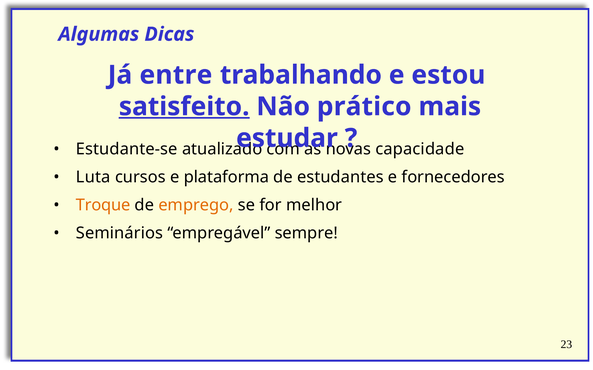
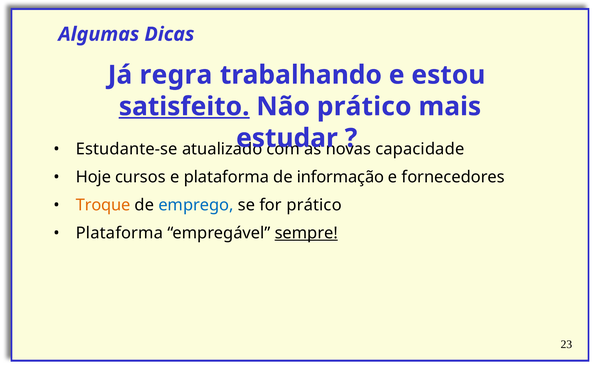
entre: entre -> regra
Luta: Luta -> Hoje
estudantes: estudantes -> informação
emprego colour: orange -> blue
for melhor: melhor -> prático
Seminários at (120, 234): Seminários -> Plataforma
sempre underline: none -> present
